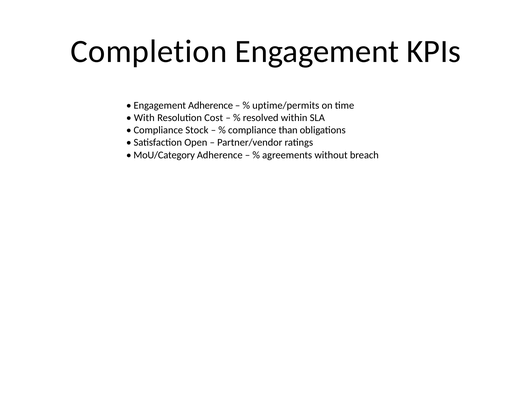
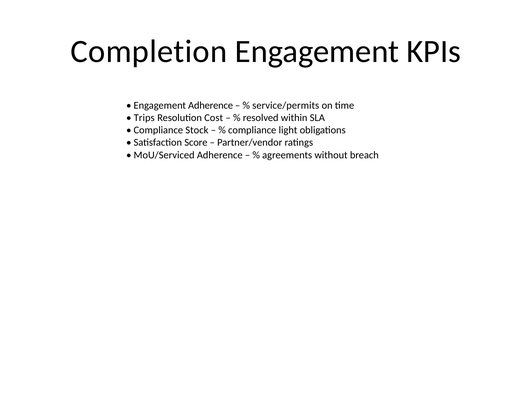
uptime/permits: uptime/permits -> service/permits
With: With -> Trips
than: than -> light
Open: Open -> Score
MoU/Category: MoU/Category -> MoU/Serviced
